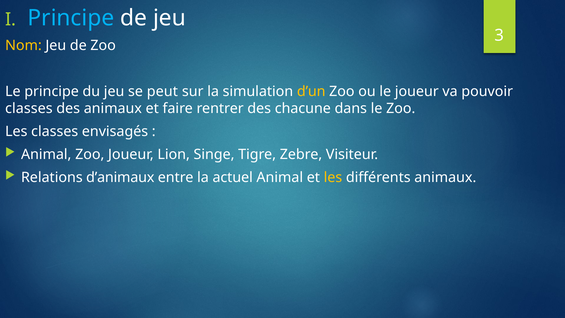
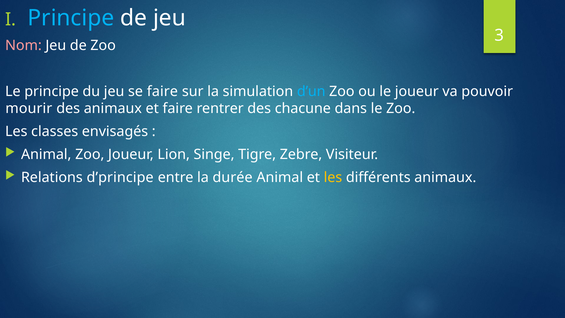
Nom colour: yellow -> pink
se peut: peut -> faire
d’un colour: yellow -> light blue
classes at (29, 108): classes -> mourir
d’animaux: d’animaux -> d’principe
actuel: actuel -> durée
